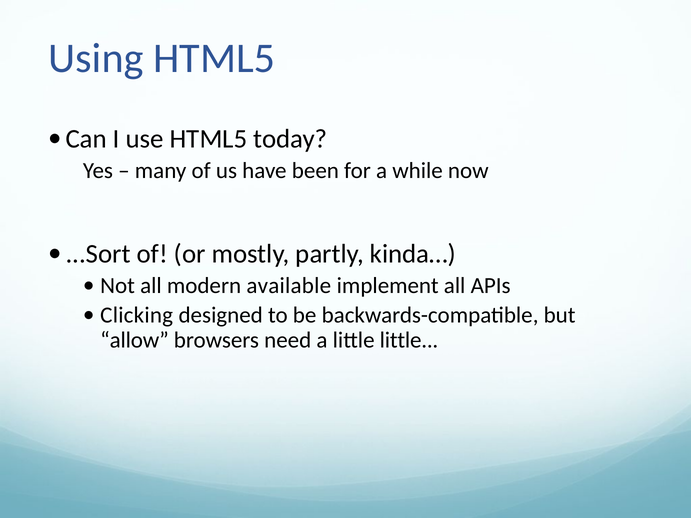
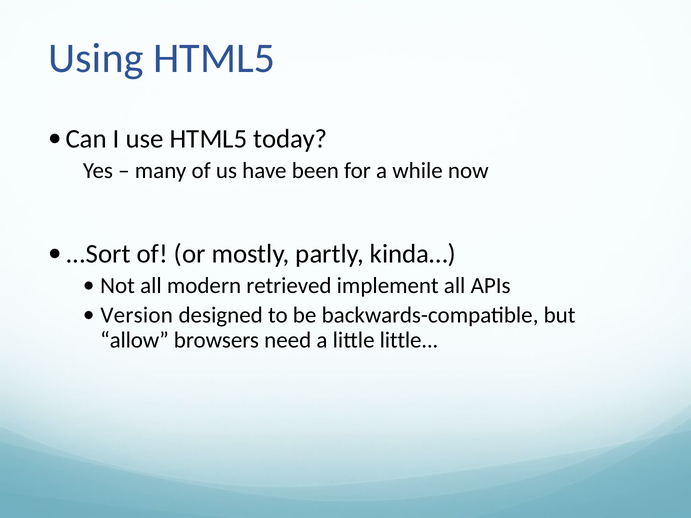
available: available -> retrieved
Clicking: Clicking -> Version
